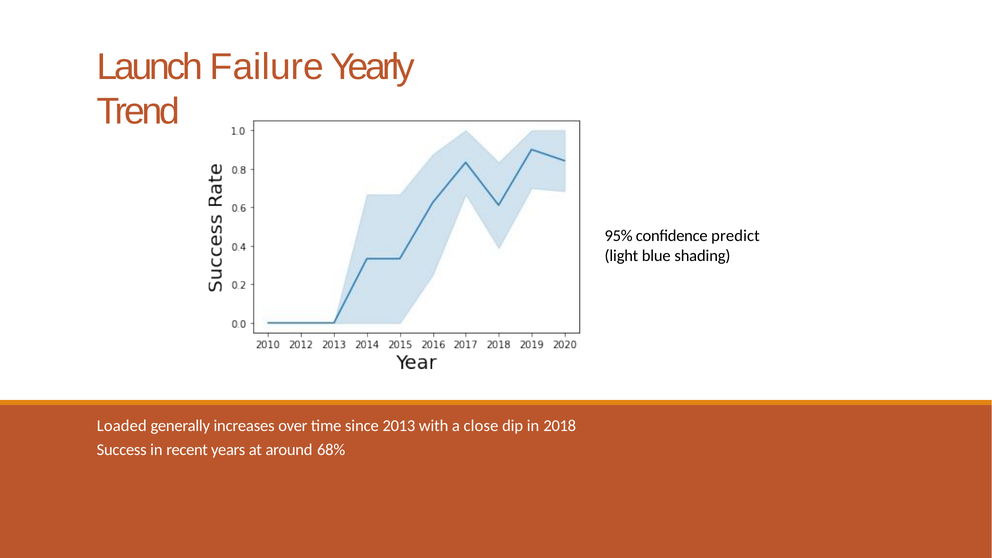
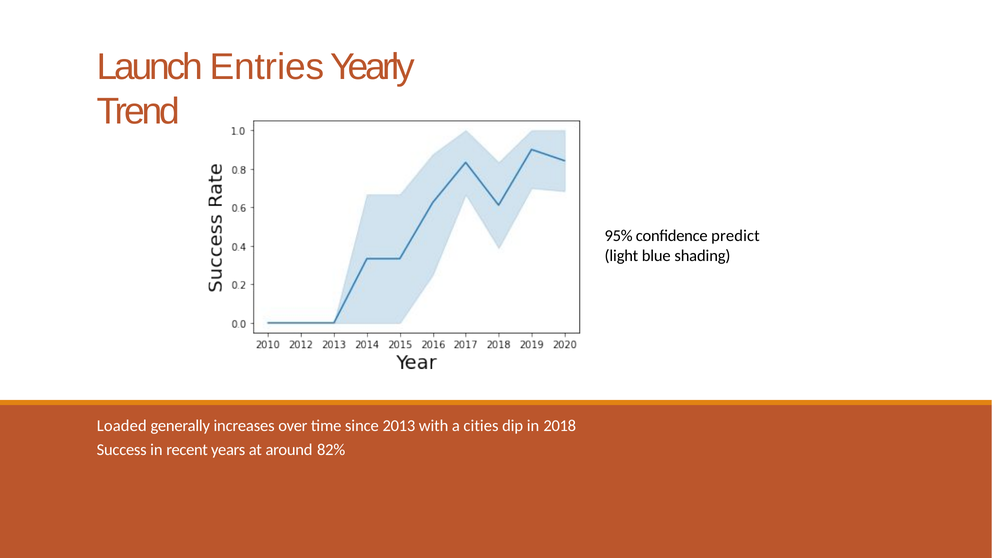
Failure: Failure -> Entries
close: close -> cities
68%: 68% -> 82%
